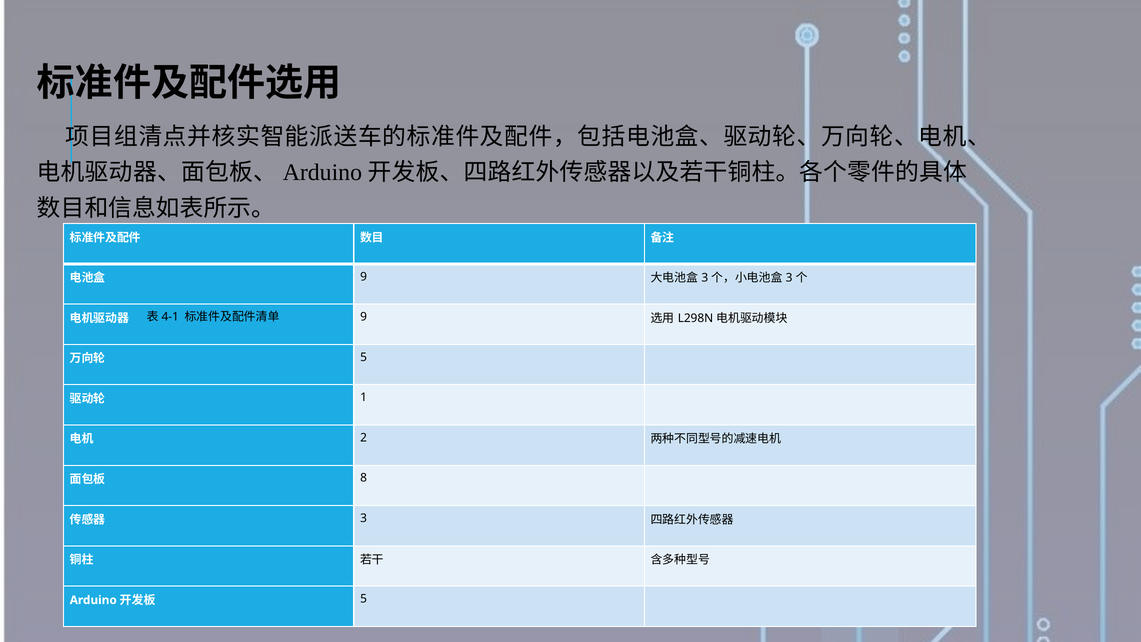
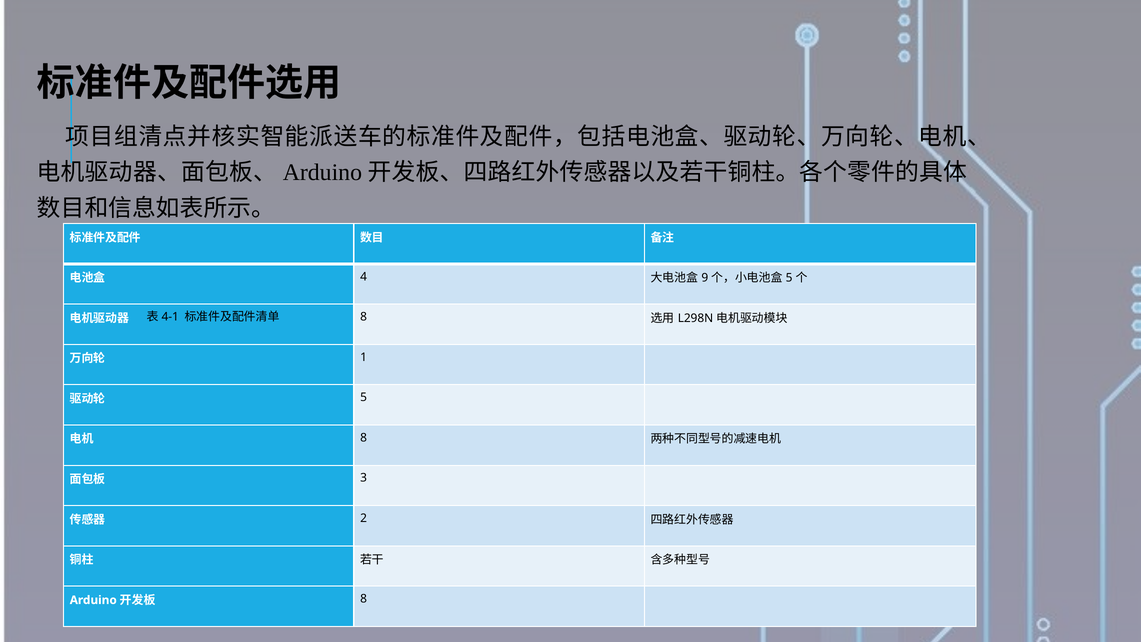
9 at (364, 277): 9 -> 4
3 at (705, 278): 3 -> 9
3 at (789, 278): 3 -> 5
9 at (364, 317): 9 -> 8
5 at (364, 357): 5 -> 1
1 at (364, 397): 1 -> 5
2 at (364, 438): 2 -> 8
8: 8 -> 3
3 at (364, 518): 3 -> 2
5 at (364, 599): 5 -> 8
